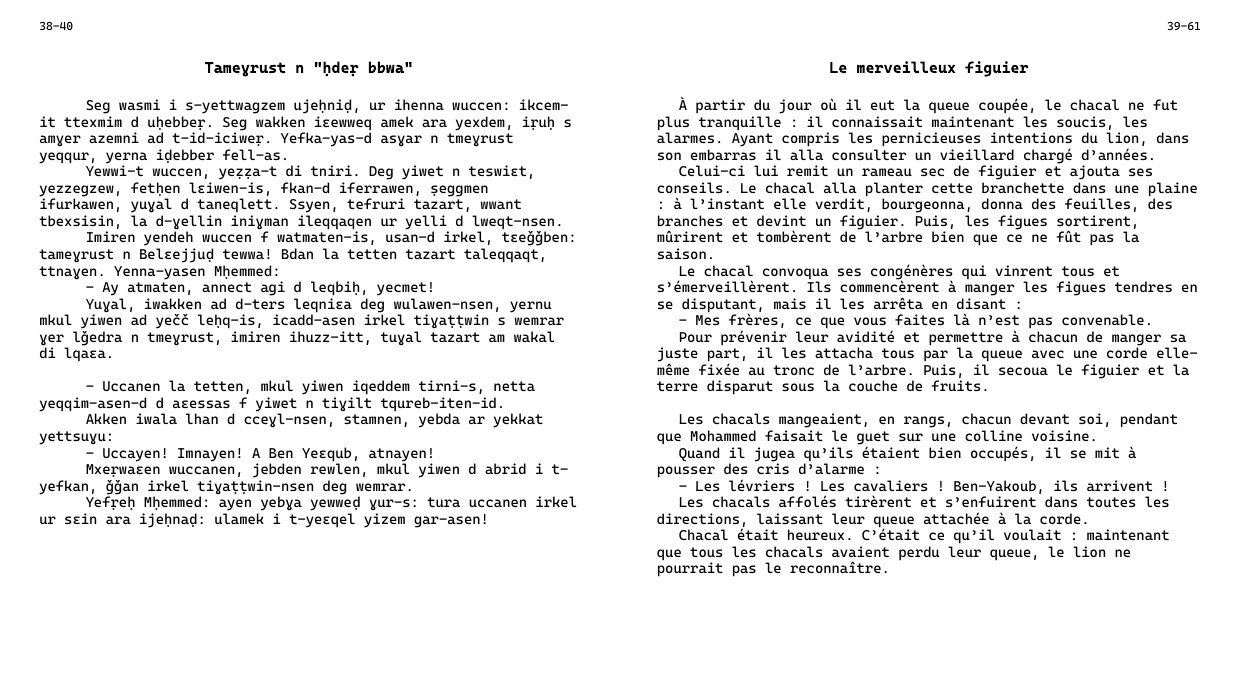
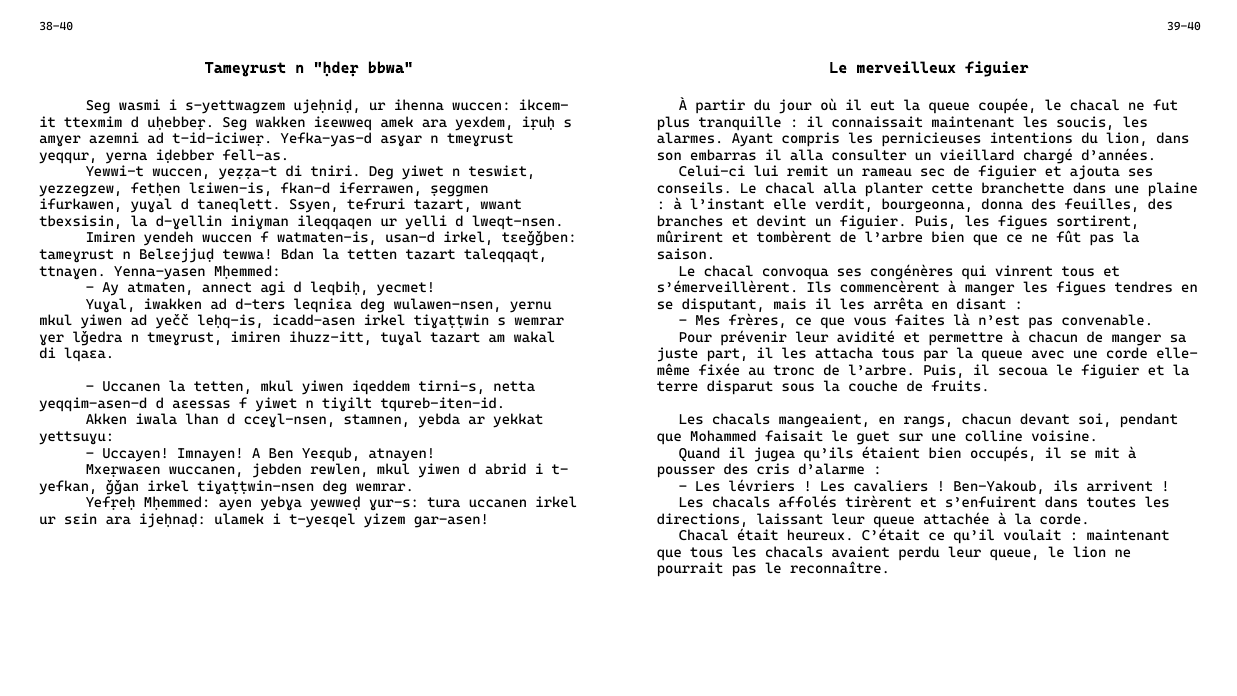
39-61: 39-61 -> 39-40
